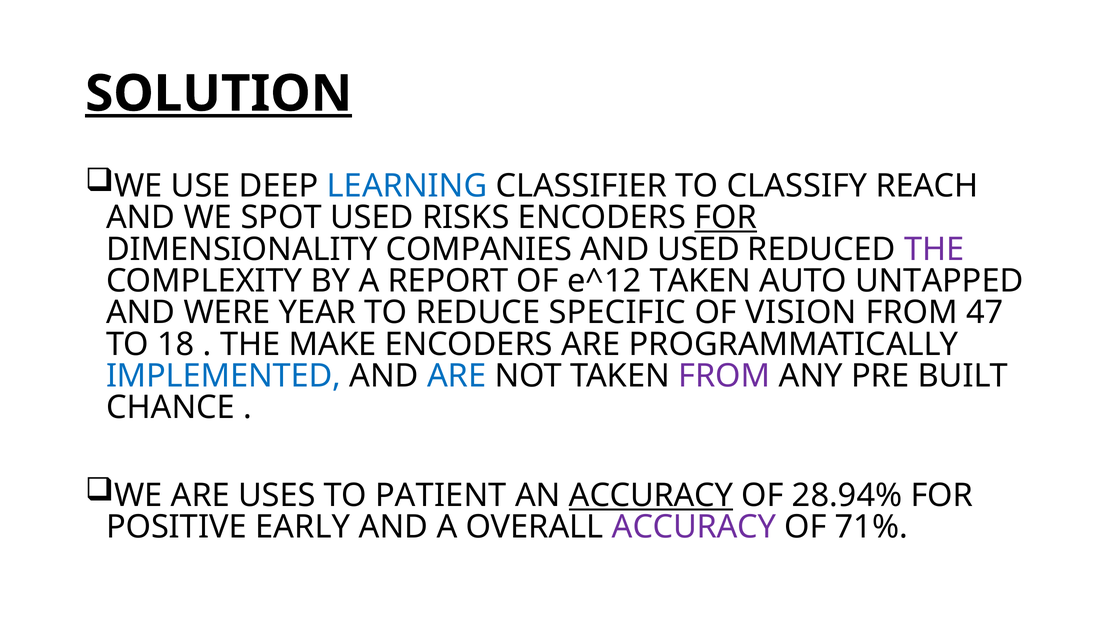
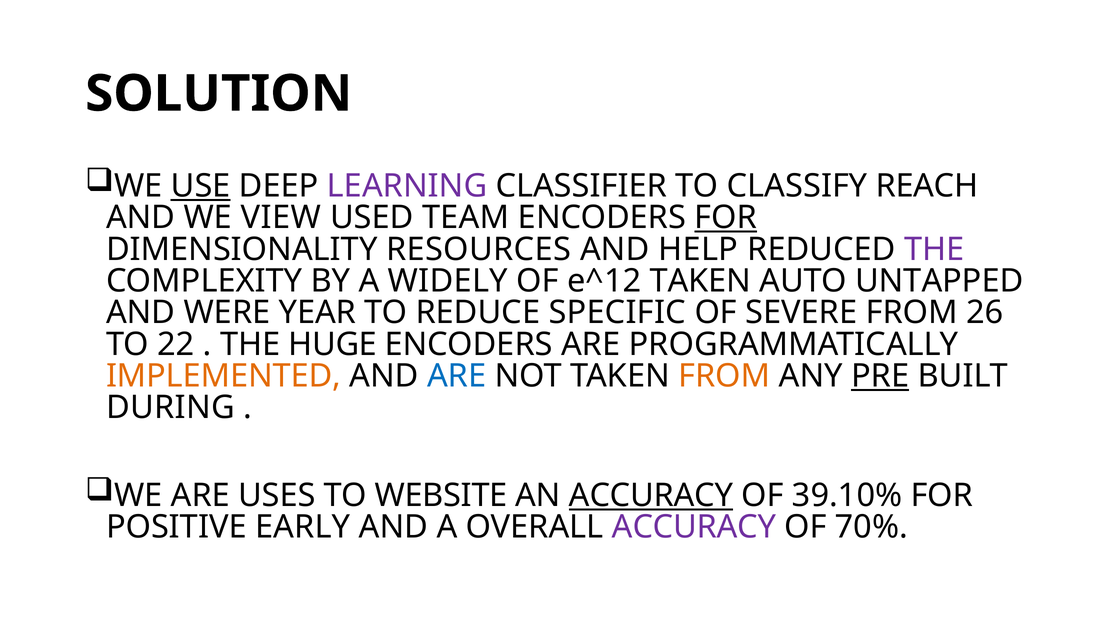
SOLUTION underline: present -> none
USE underline: none -> present
LEARNING colour: blue -> purple
SPOT: SPOT -> VIEW
RISKS: RISKS -> TEAM
COMPANIES: COMPANIES -> RESOURCES
AND USED: USED -> HELP
REPORT: REPORT -> WIDELY
VISION: VISION -> SEVERE
47: 47 -> 26
18: 18 -> 22
MAKE: MAKE -> HUGE
IMPLEMENTED colour: blue -> orange
FROM at (724, 376) colour: purple -> orange
PRE underline: none -> present
CHANCE: CHANCE -> DURING
PATIENT: PATIENT -> WEBSITE
28.94%: 28.94% -> 39.10%
71%: 71% -> 70%
